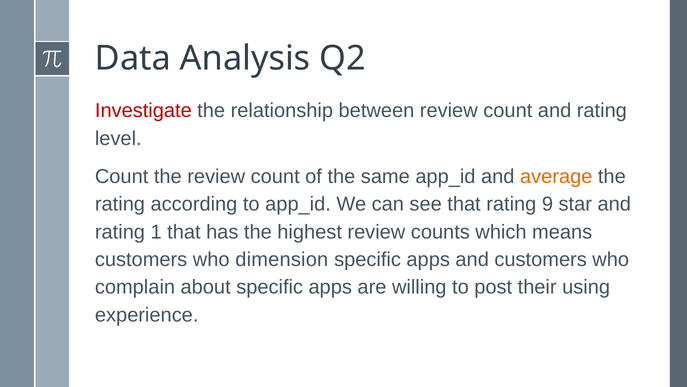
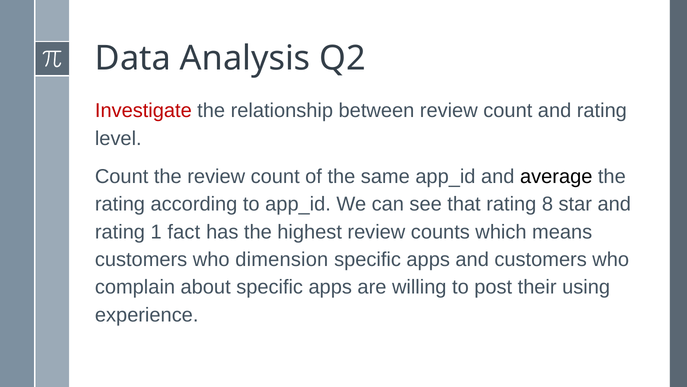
average colour: orange -> black
9: 9 -> 8
1 that: that -> fact
